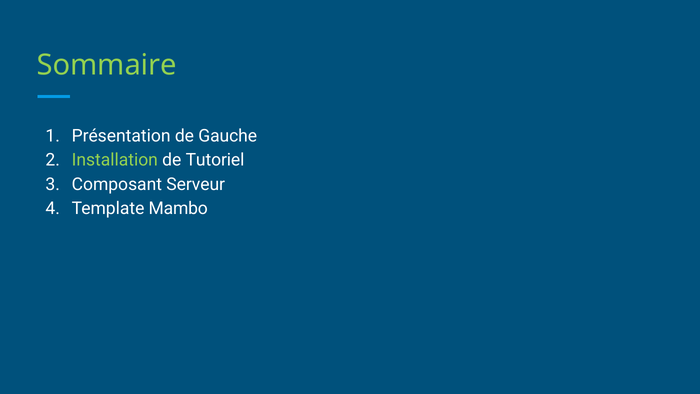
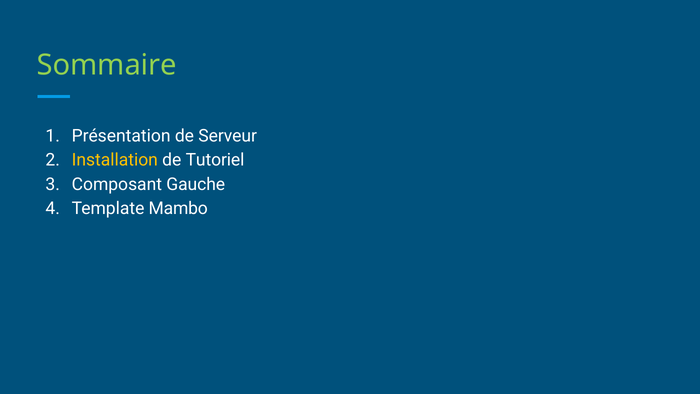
Gauche: Gauche -> Serveur
Installation colour: light green -> yellow
Serveur: Serveur -> Gauche
